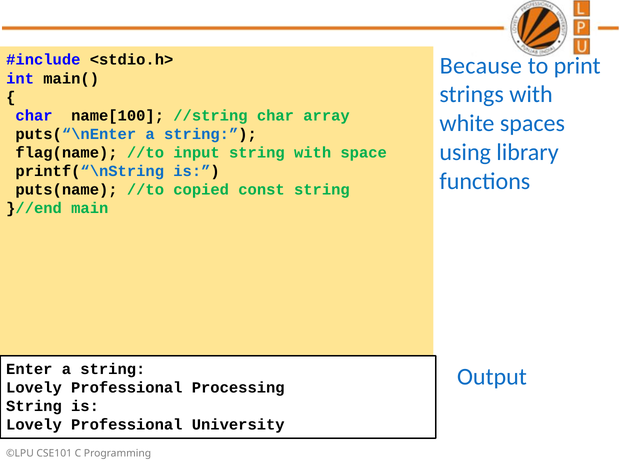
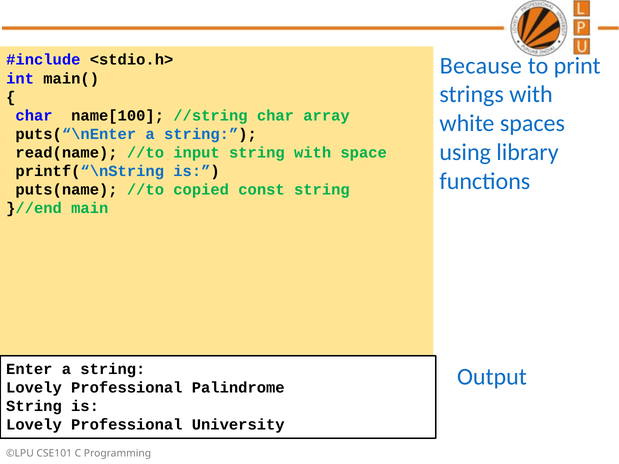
flag(name: flag(name -> read(name
Processing: Processing -> Palindrome
